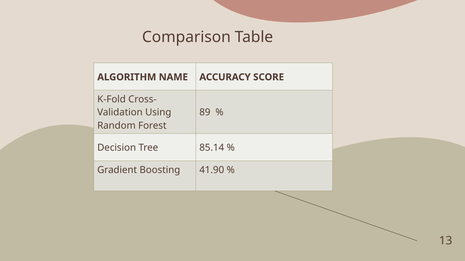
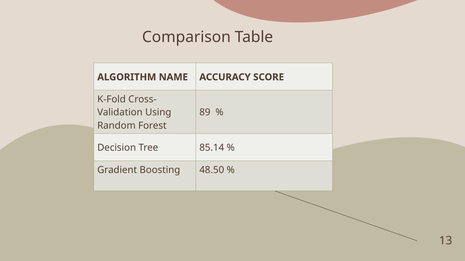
41.90: 41.90 -> 48.50
